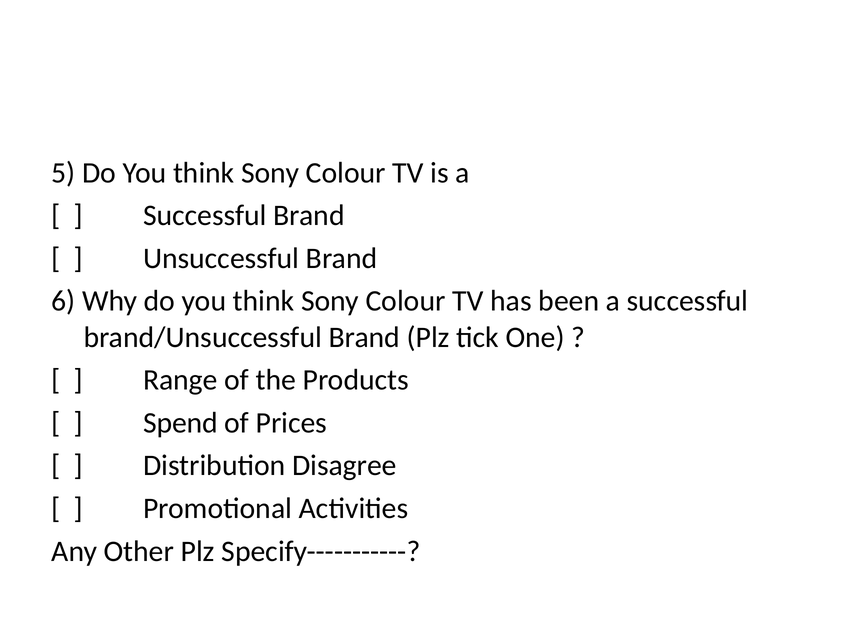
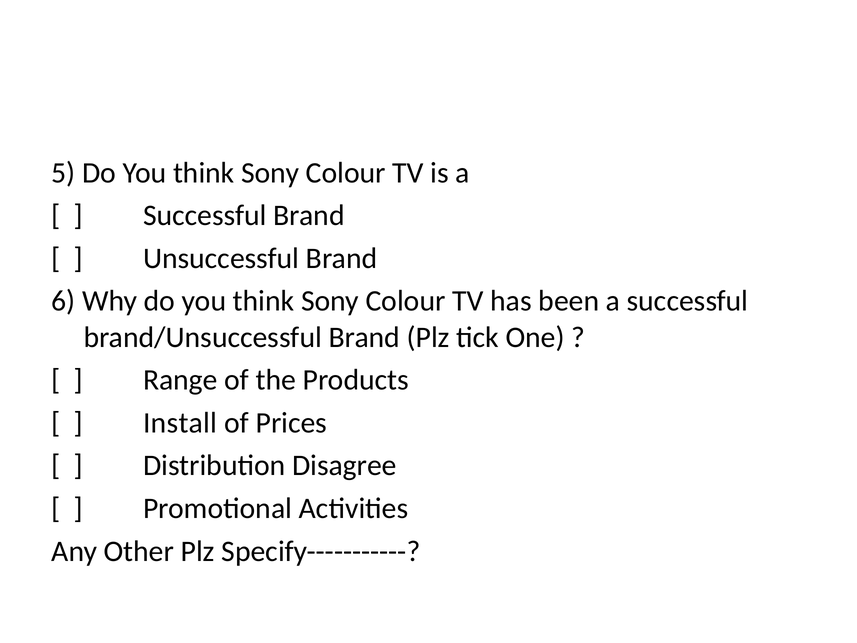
Spend: Spend -> Install
